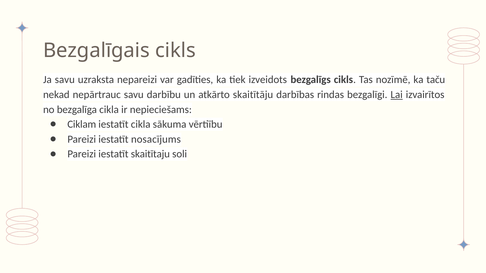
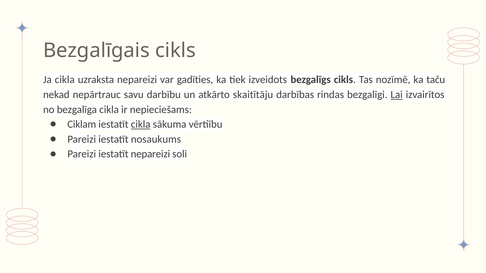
Ja savu: savu -> cikla
cikla at (141, 125) underline: none -> present
nosacījums: nosacījums -> nosaukums
iestatīt skaitītaju: skaitītaju -> nepareizi
